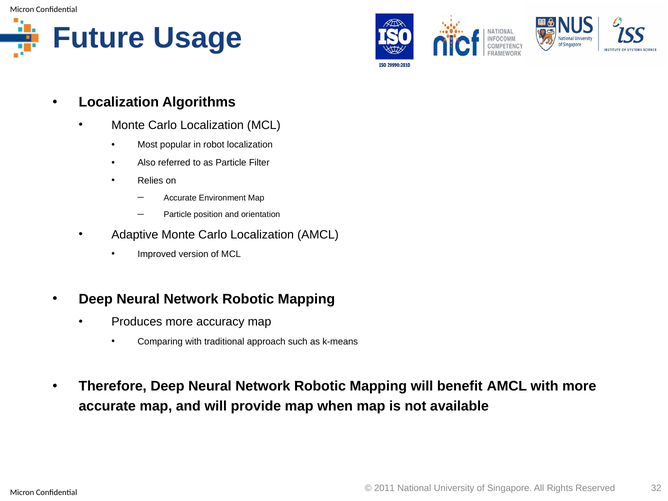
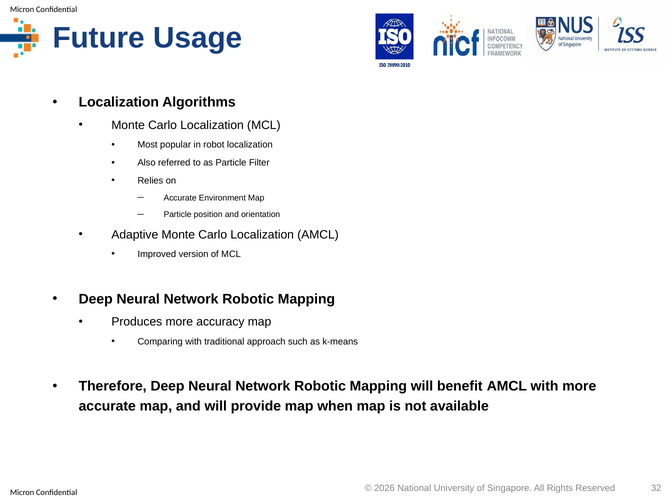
2011: 2011 -> 2026
